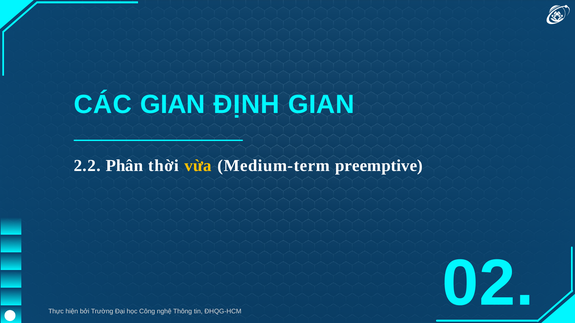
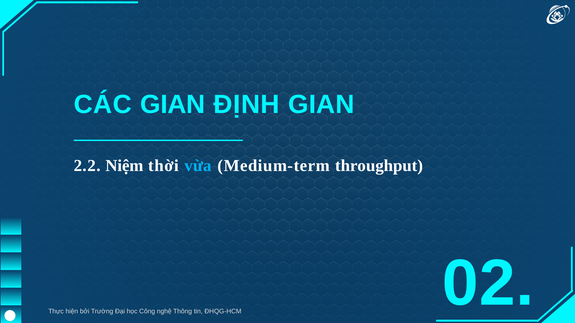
Phân: Phân -> Niệm
vừa colour: yellow -> light blue
preemptive: preemptive -> throughput
